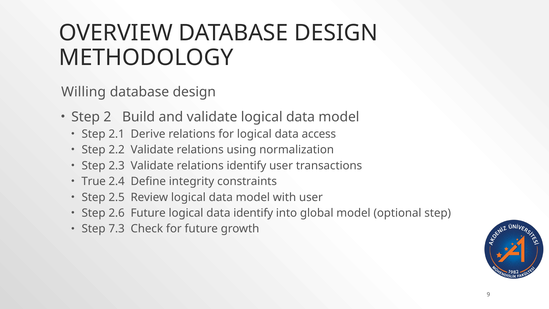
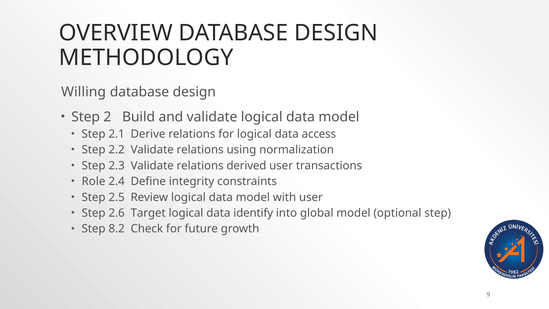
relations identify: identify -> derived
True: True -> Role
2.6 Future: Future -> Target
7.3: 7.3 -> 8.2
